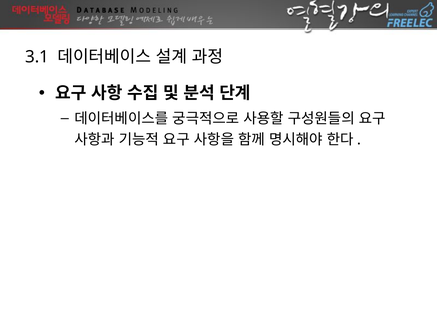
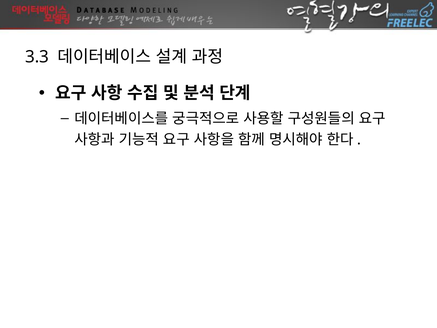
3.1: 3.1 -> 3.3
